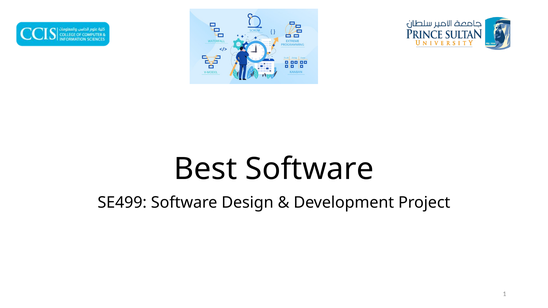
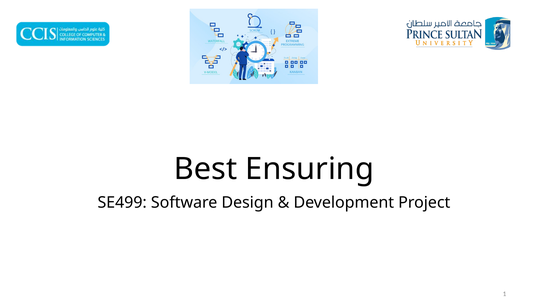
Best Software: Software -> Ensuring
